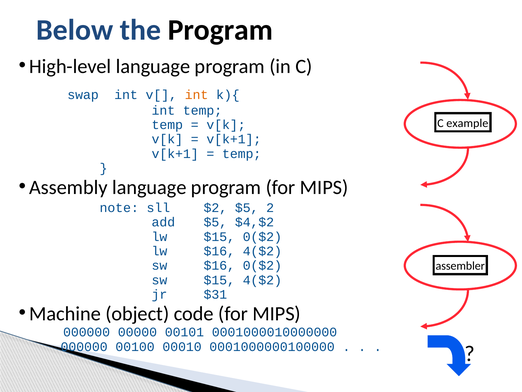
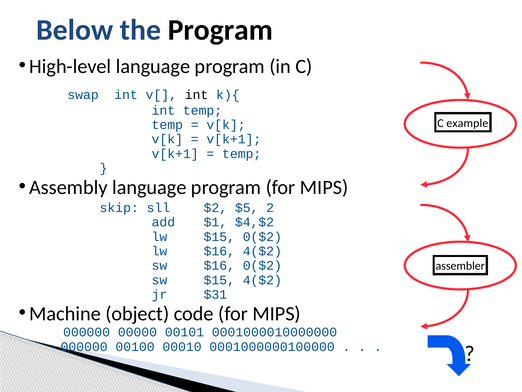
int at (197, 95) colour: orange -> black
note: note -> skip
add $5: $5 -> $1
